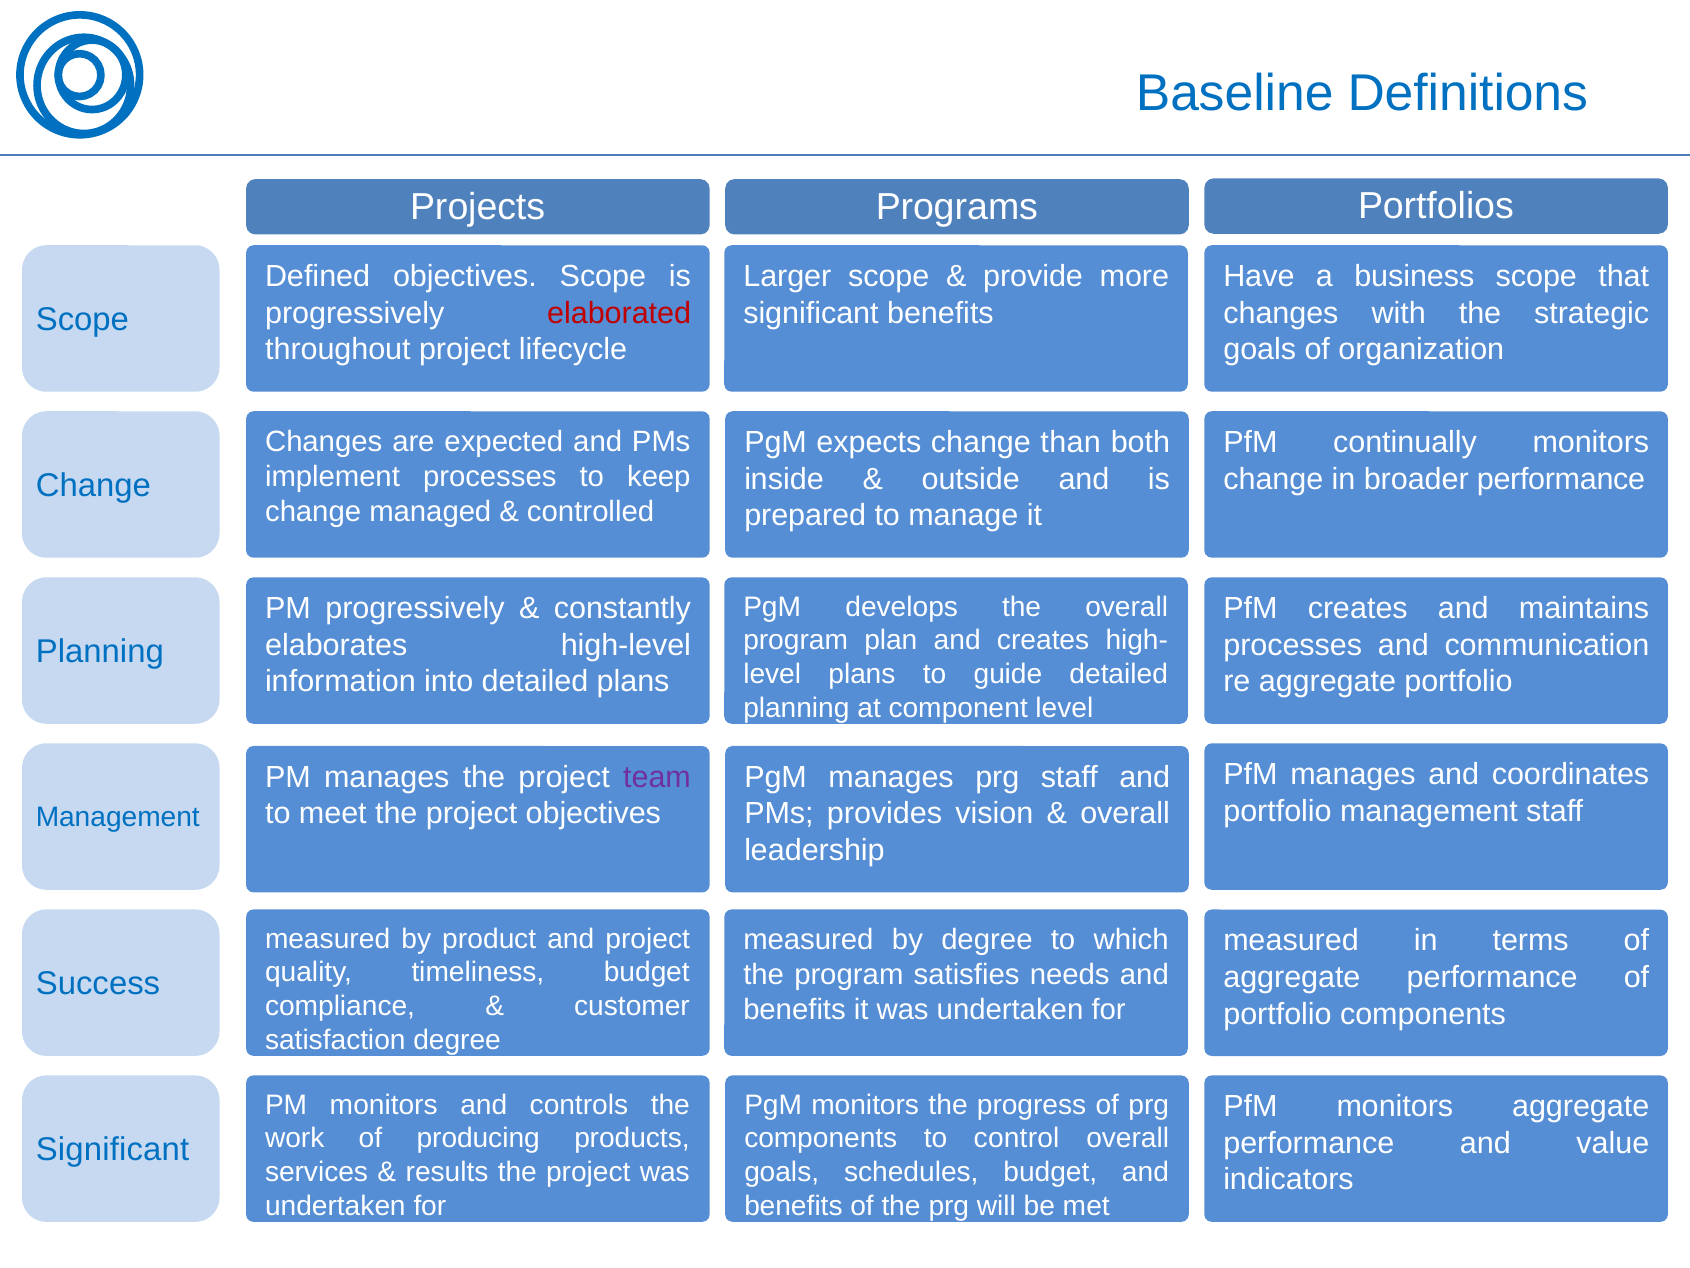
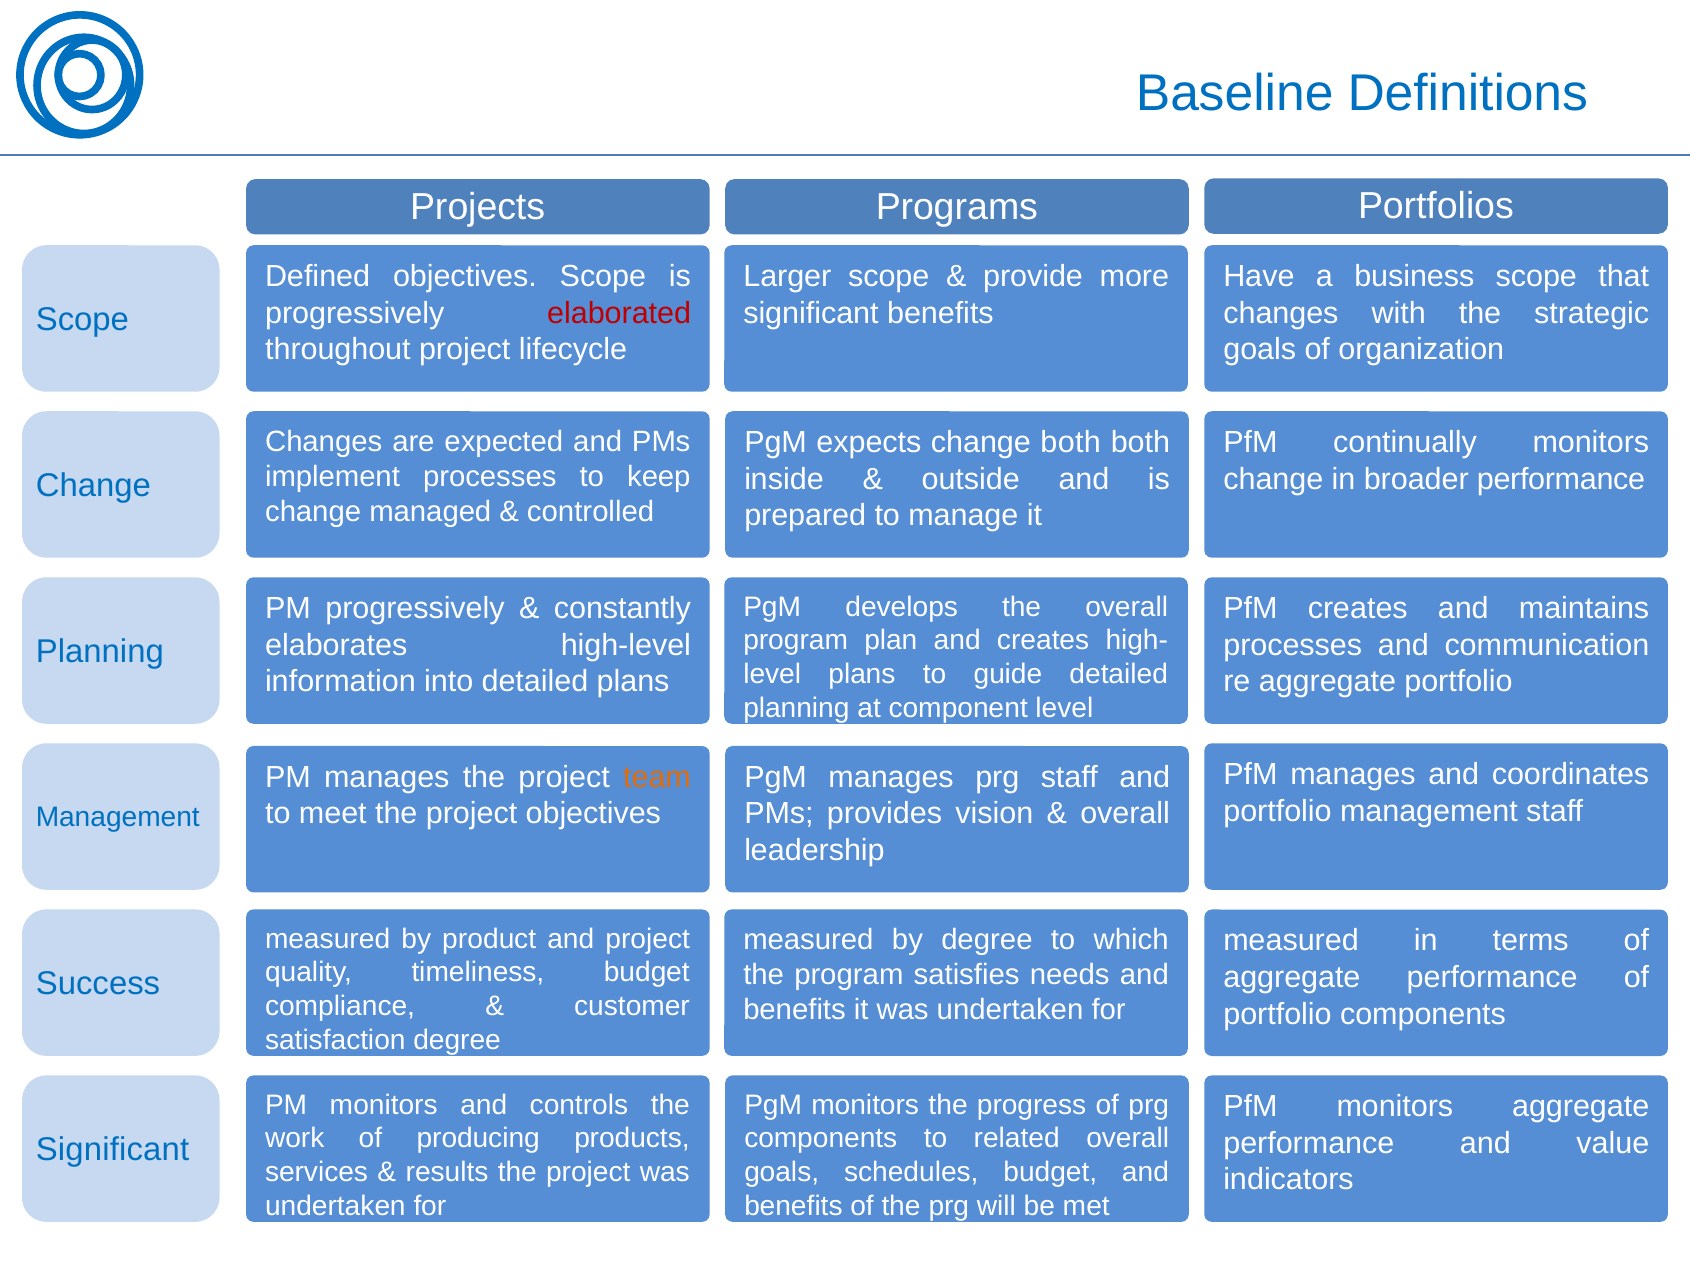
change than: than -> both
team colour: purple -> orange
control: control -> related
